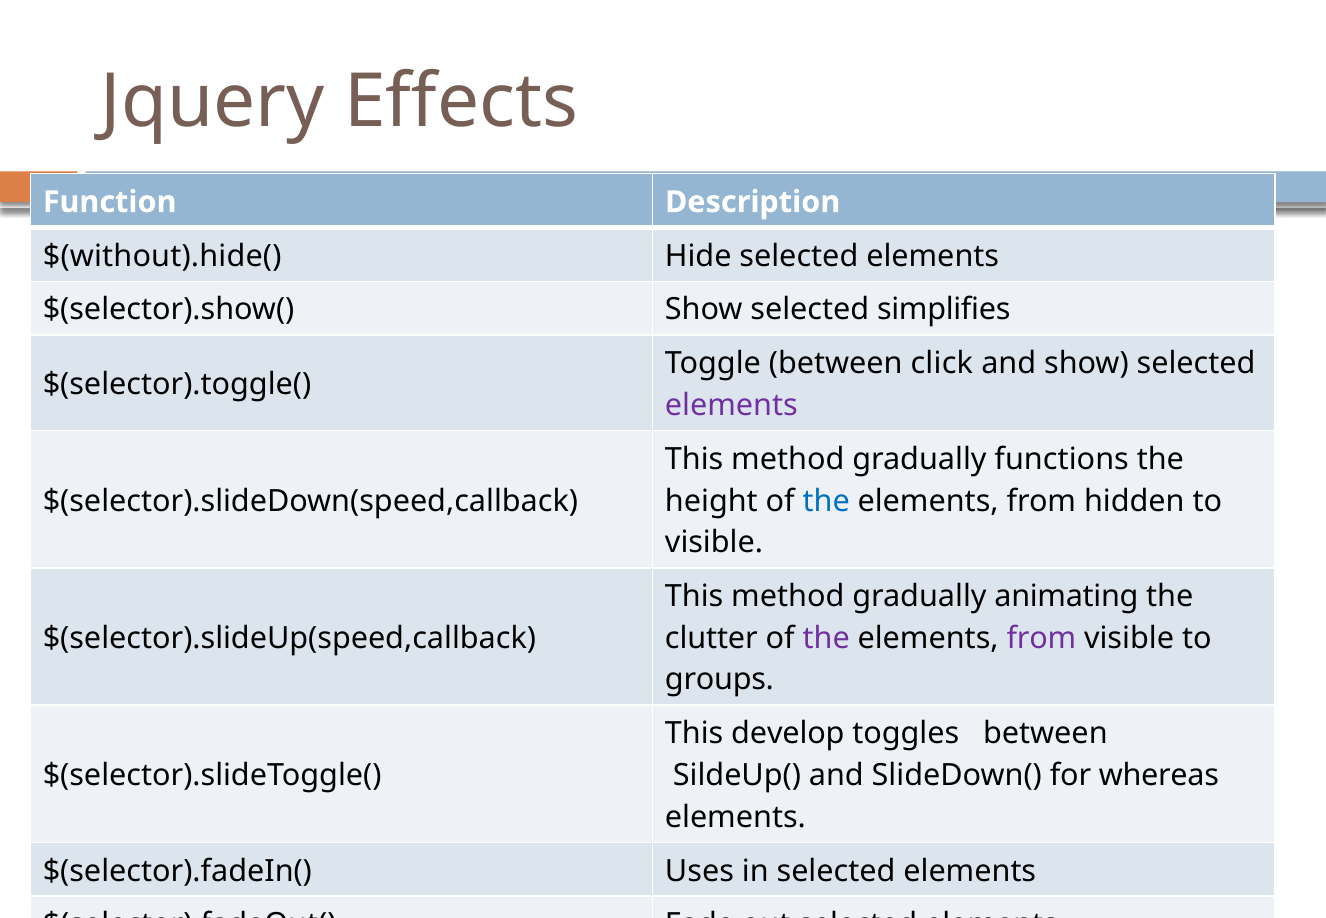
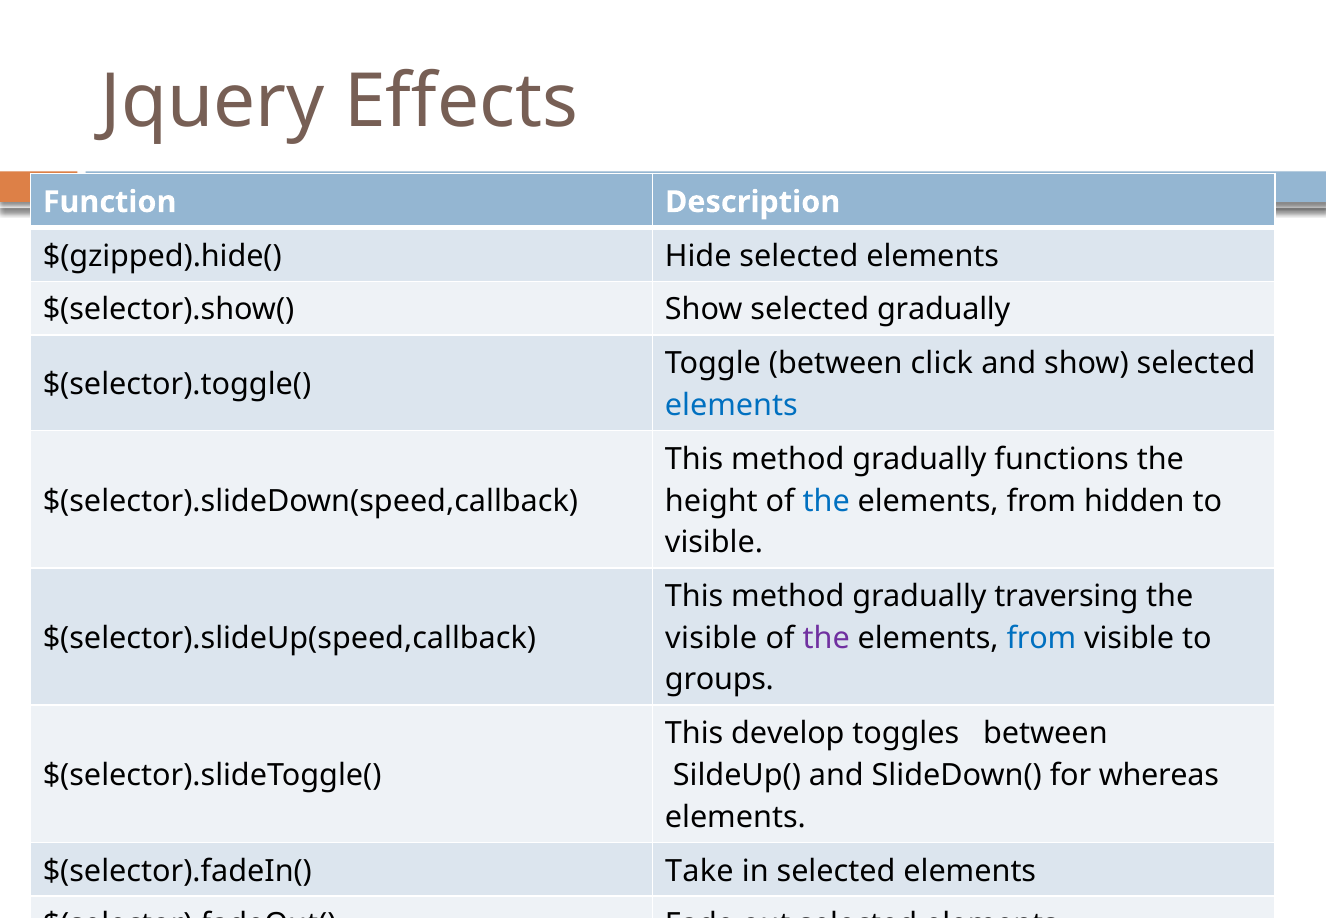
$(without).hide(: $(without).hide( -> $(gzipped).hide(
selected simplifies: simplifies -> gradually
elements at (731, 405) colour: purple -> blue
animating: animating -> traversing
clutter at (711, 638): clutter -> visible
from at (1041, 638) colour: purple -> blue
Uses: Uses -> Take
